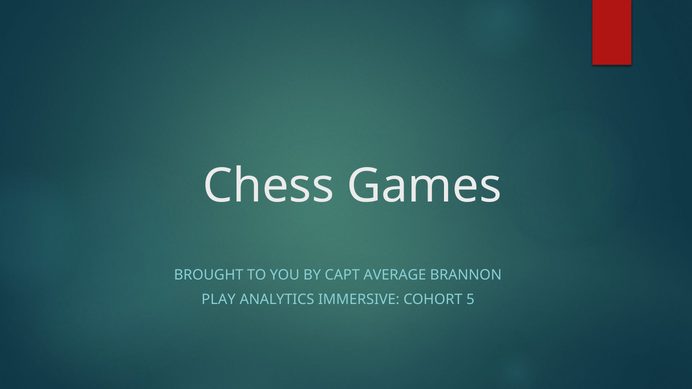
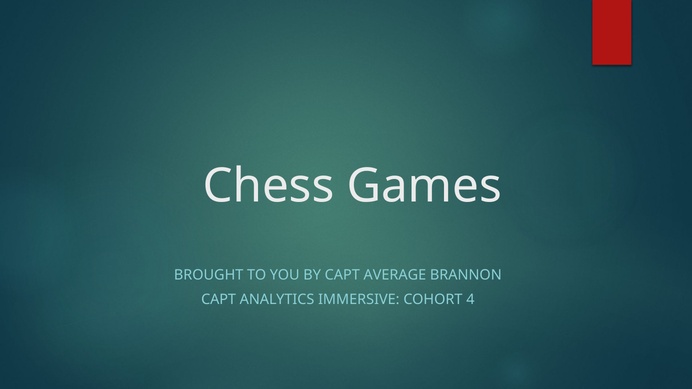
PLAY at (218, 300): PLAY -> CAPT
5: 5 -> 4
